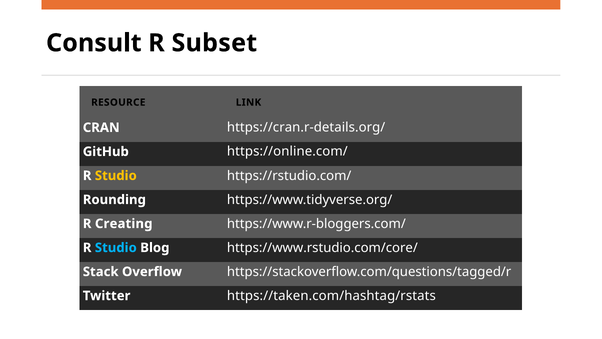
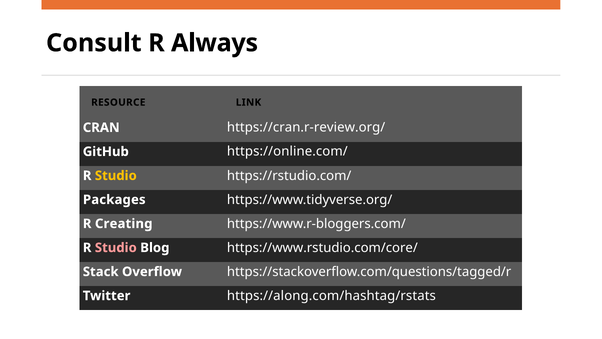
Subset: Subset -> Always
https://cran.r-details.org/: https://cran.r-details.org/ -> https://cran.r-review.org/
Rounding: Rounding -> Packages
Studio at (116, 247) colour: light blue -> pink
https://taken.com/hashtag/rstats: https://taken.com/hashtag/rstats -> https://along.com/hashtag/rstats
